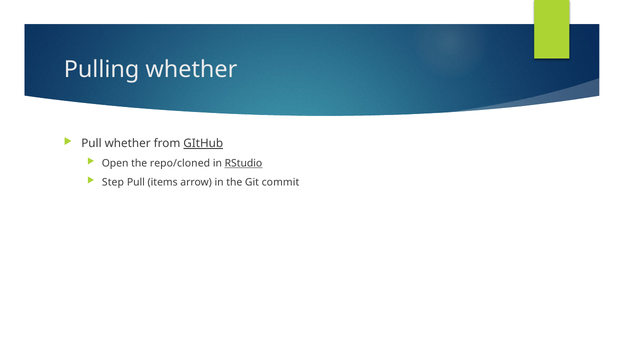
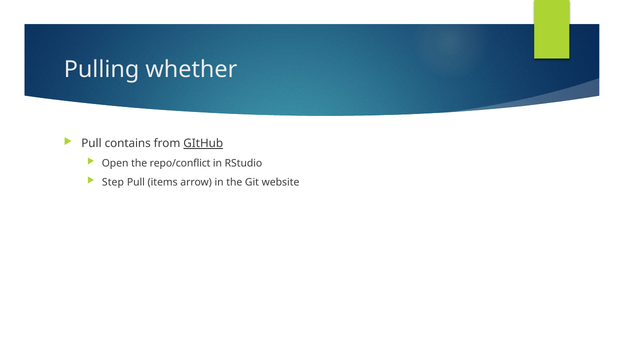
Pull whether: whether -> contains
repo/cloned: repo/cloned -> repo/conflict
RStudio underline: present -> none
commit: commit -> website
